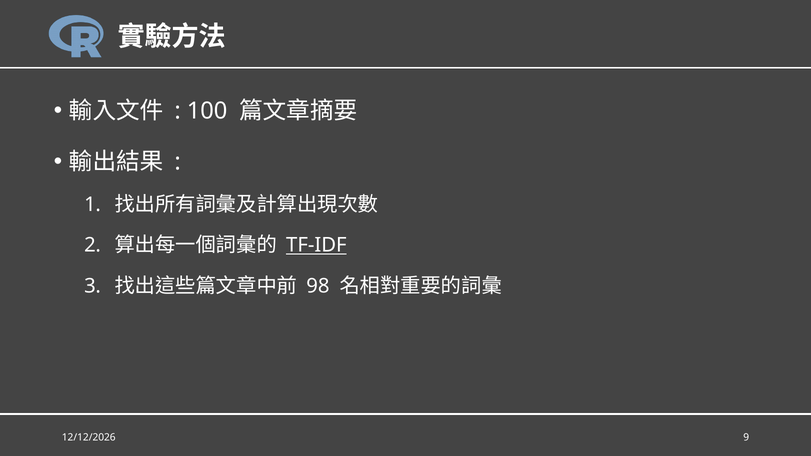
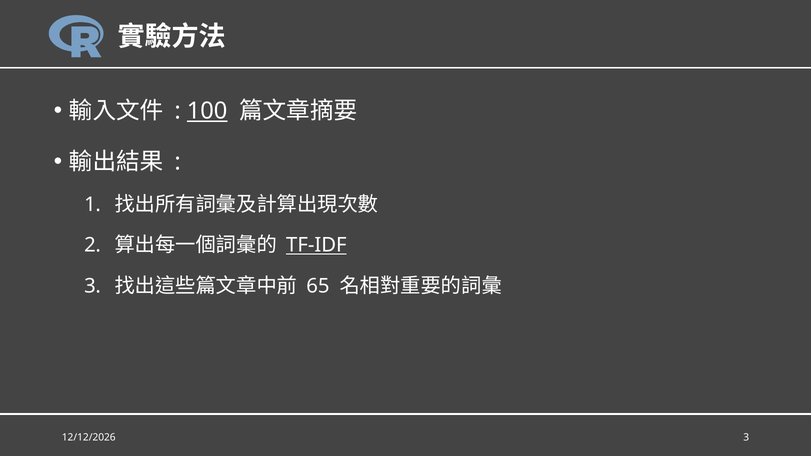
100 underline: none -> present
98: 98 -> 65
9 at (746, 438): 9 -> 3
